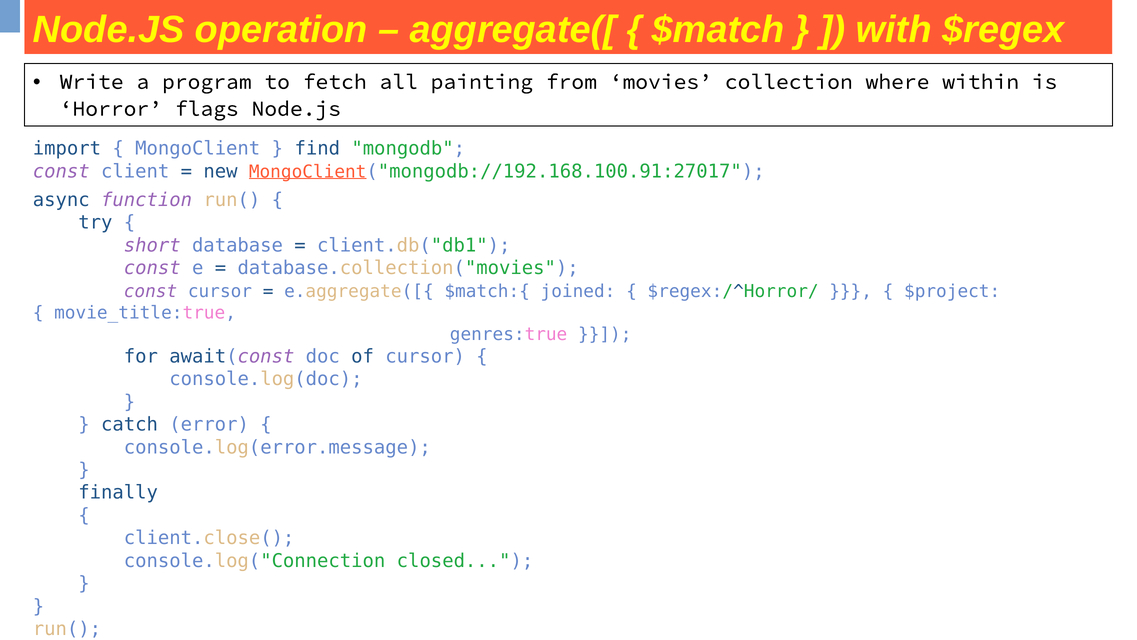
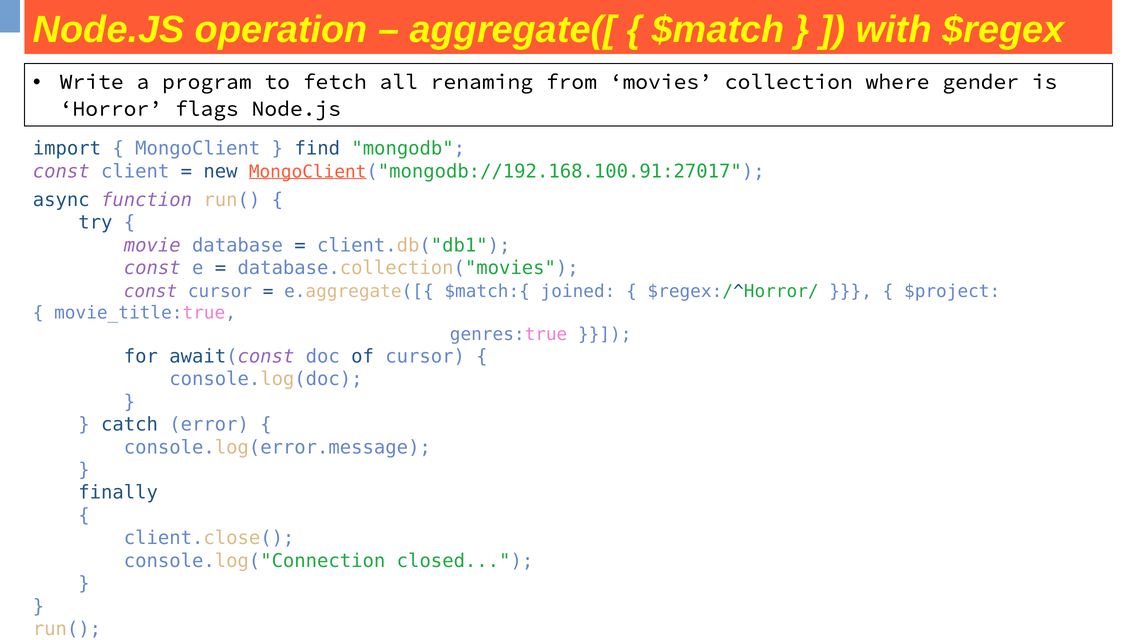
painting: painting -> renaming
within: within -> gender
short: short -> movie
